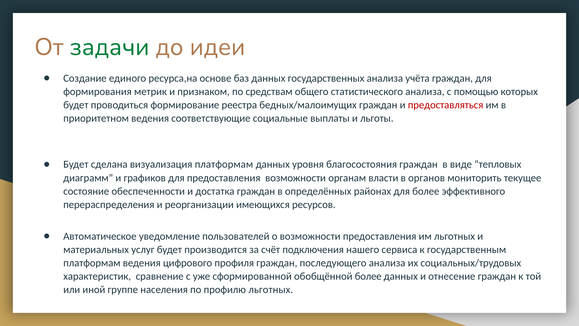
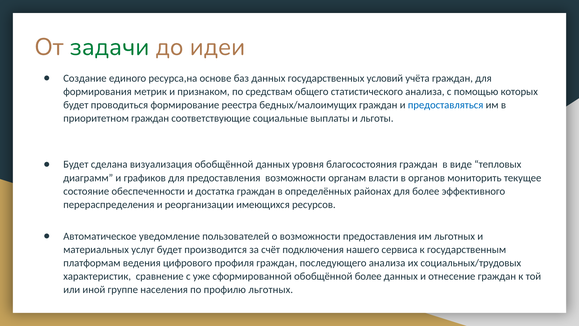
государственных анализа: анализа -> условий
предоставляться colour: red -> blue
приоритетном ведения: ведения -> граждан
визуализация платформам: платформам -> обобщённой
